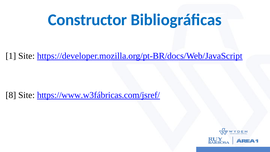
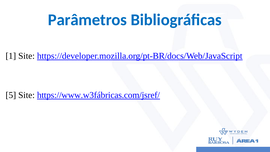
Constructor: Constructor -> Parâmetros
8: 8 -> 5
